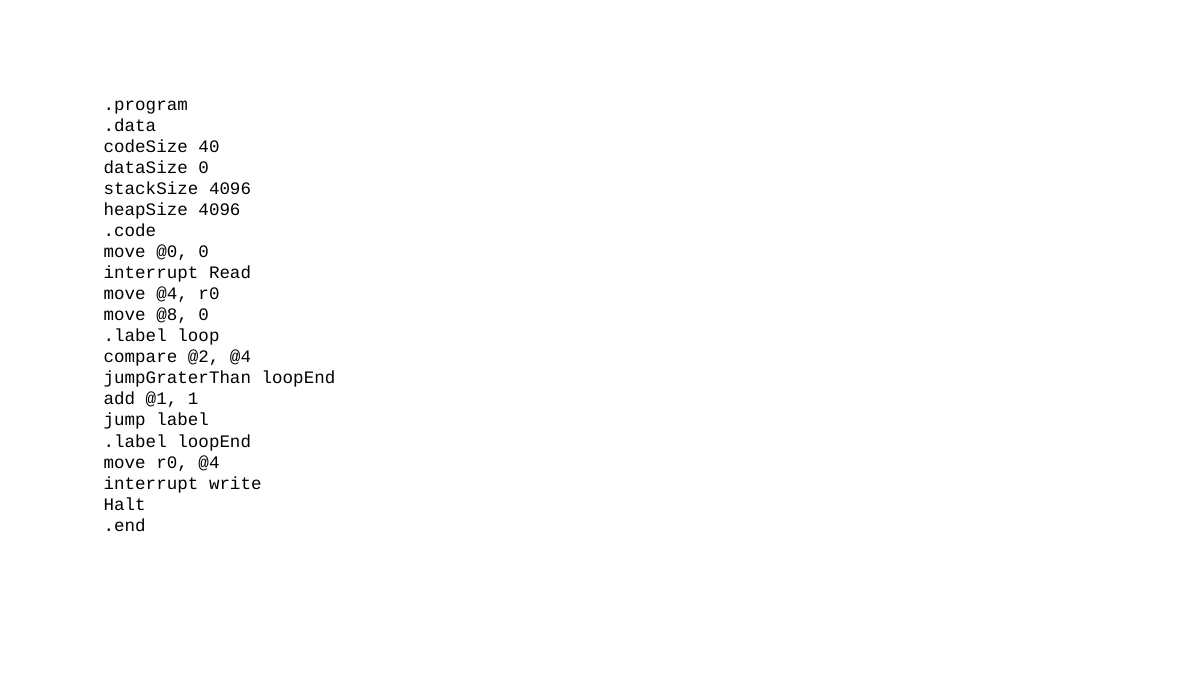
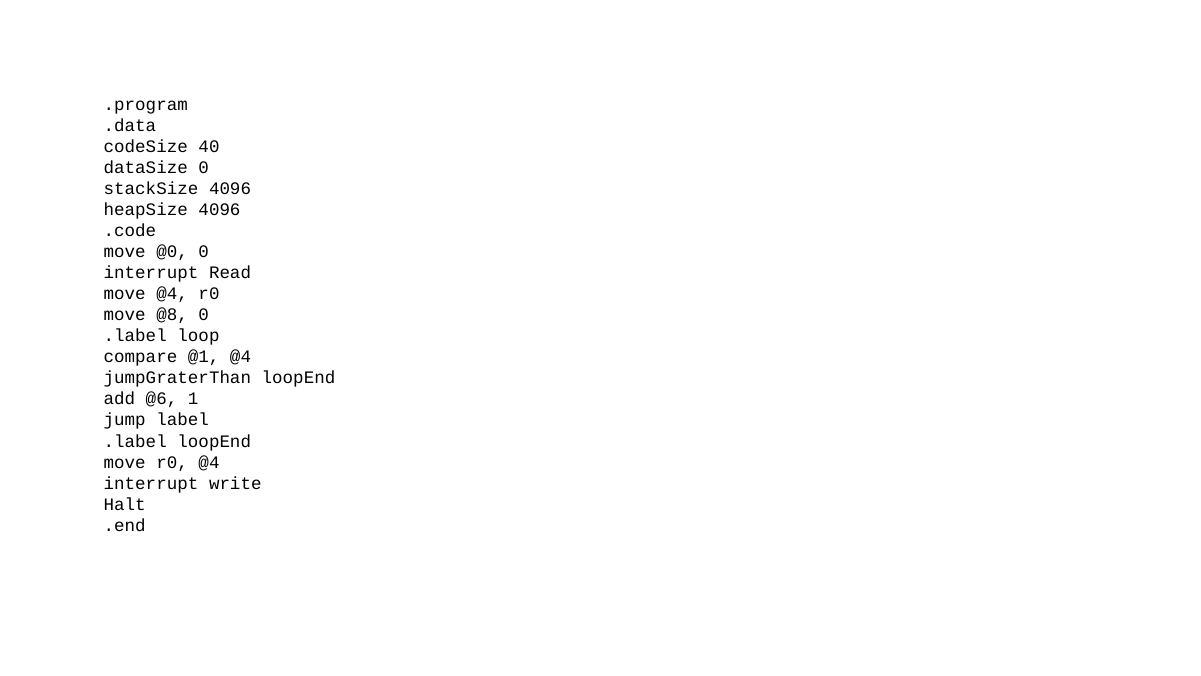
@2: @2 -> @1
@1: @1 -> @6
